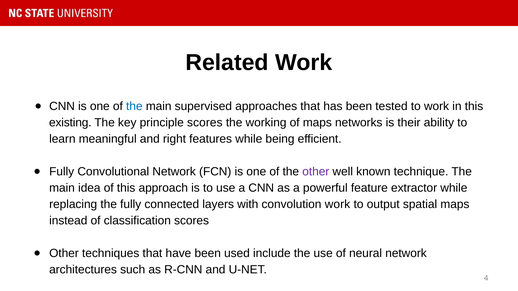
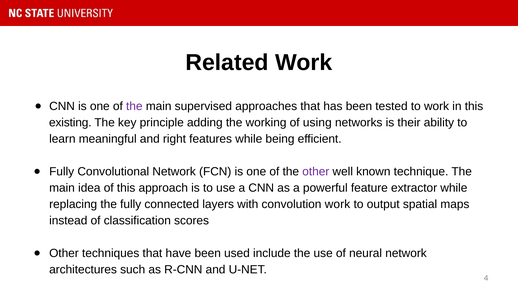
the at (134, 106) colour: blue -> purple
principle scores: scores -> adding
of maps: maps -> using
